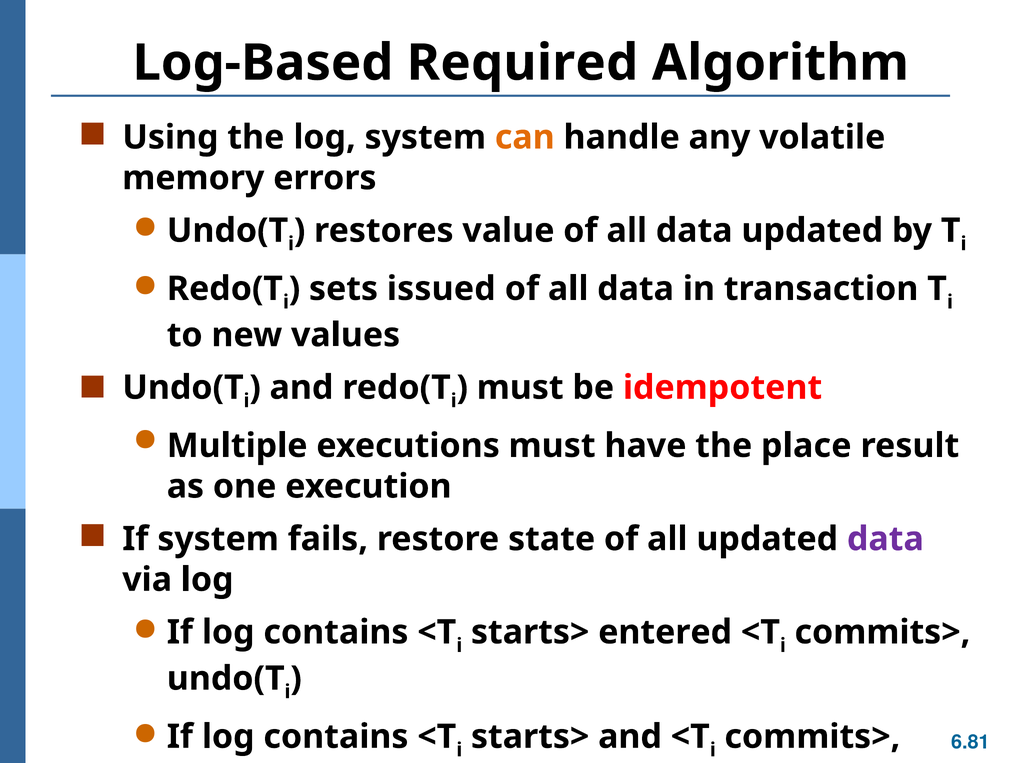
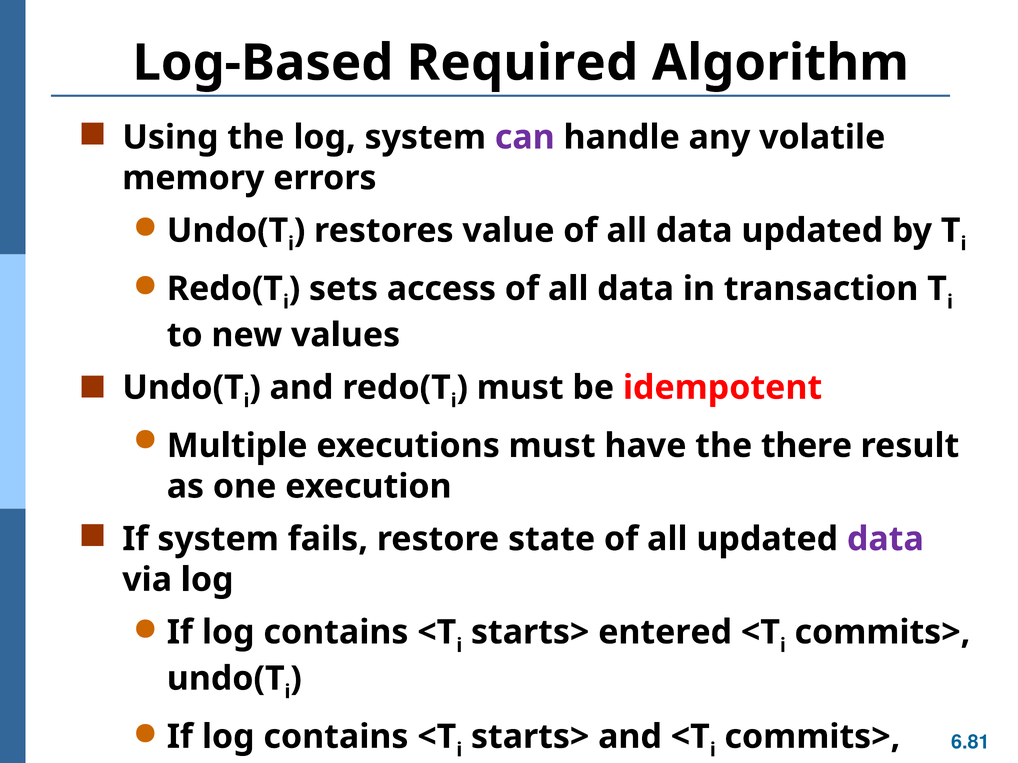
can colour: orange -> purple
issued: issued -> access
place: place -> there
